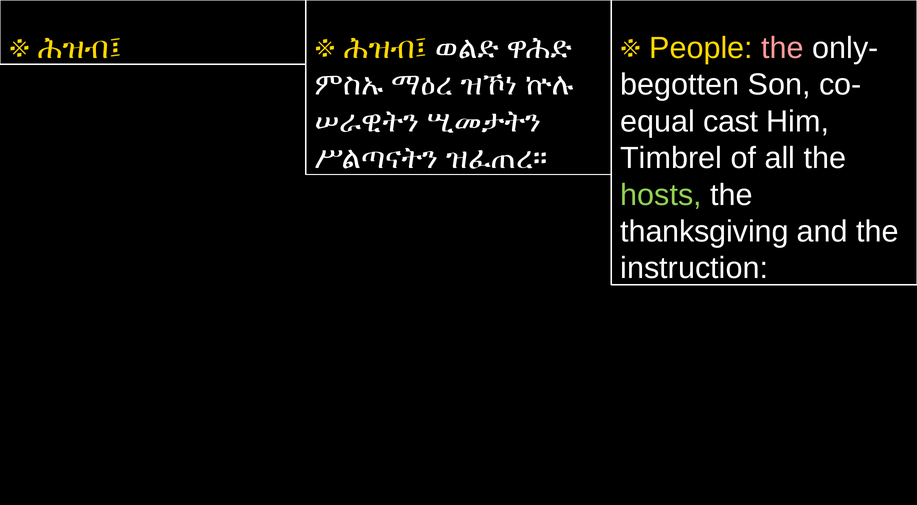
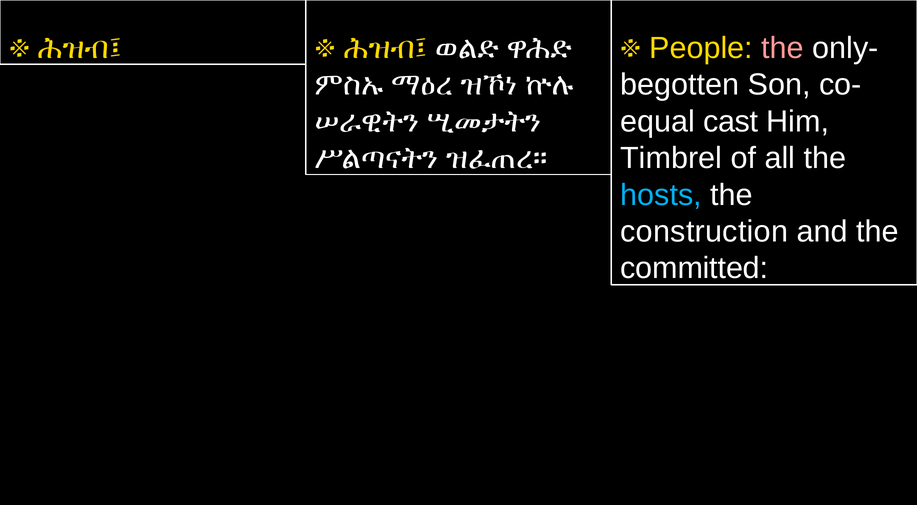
hosts colour: light green -> light blue
thanksgiving: thanksgiving -> construction
instruction: instruction -> committed
